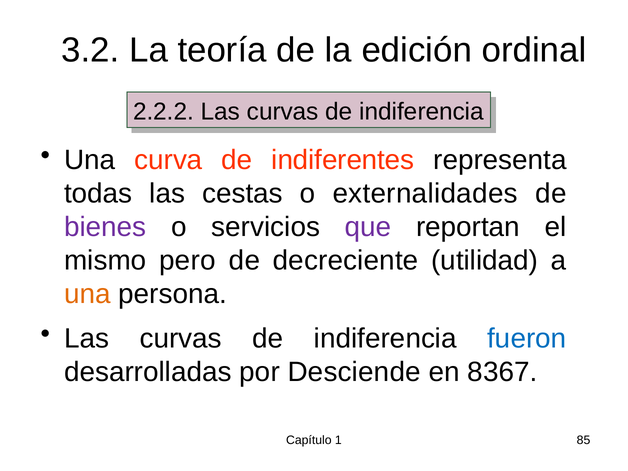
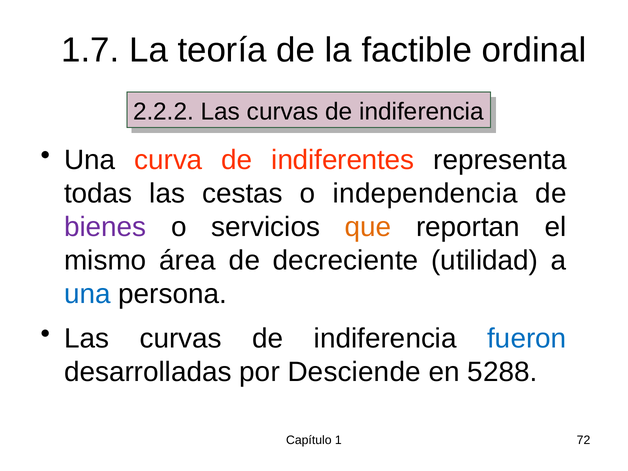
3.2: 3.2 -> 1.7
edición: edición -> factible
externalidades: externalidades -> independencia
que colour: purple -> orange
pero: pero -> área
una at (87, 294) colour: orange -> blue
8367: 8367 -> 5288
85: 85 -> 72
